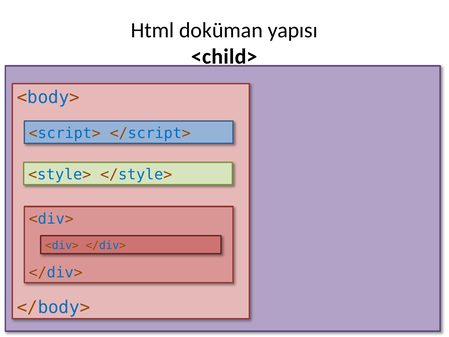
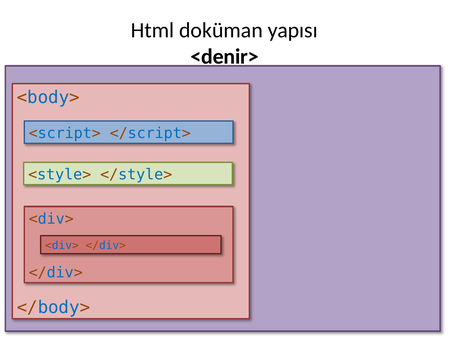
<child>: <child> -> <denir>
